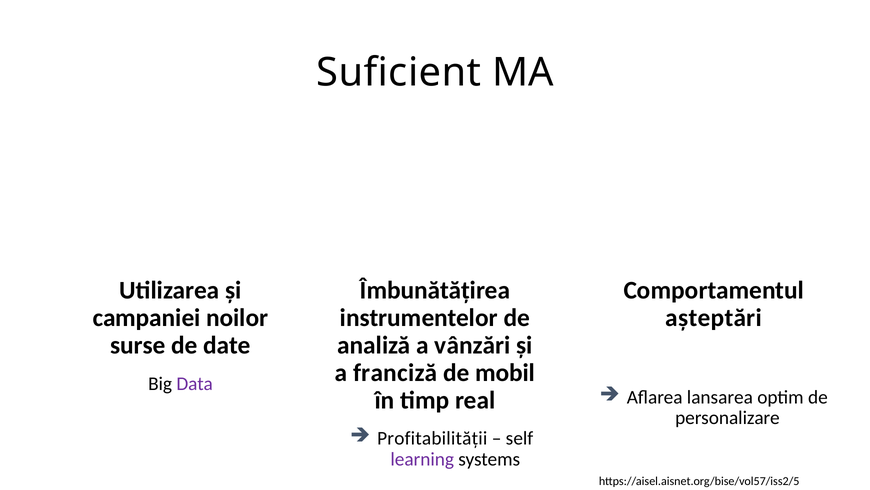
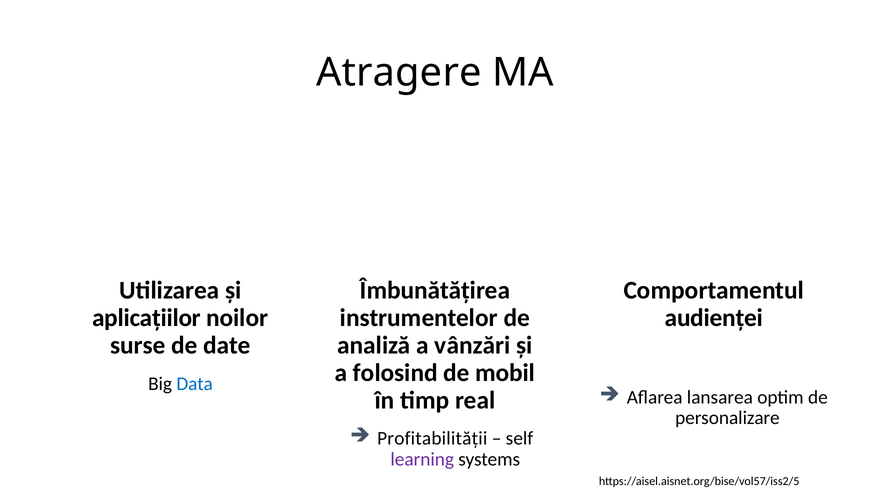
Suficient: Suficient -> Atragere
campaniei: campaniei -> aplicațiilor
așteptări: așteptări -> audienței
franciză: franciză -> folosind
Data colour: purple -> blue
